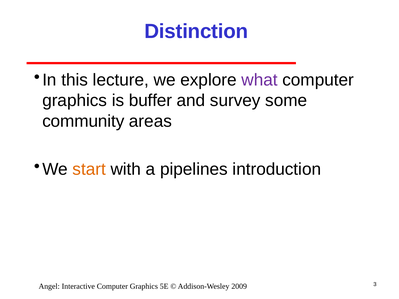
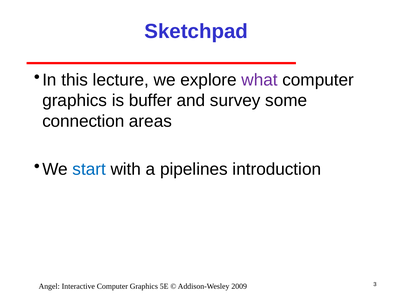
Distinction: Distinction -> Sketchpad
community: community -> connection
start colour: orange -> blue
